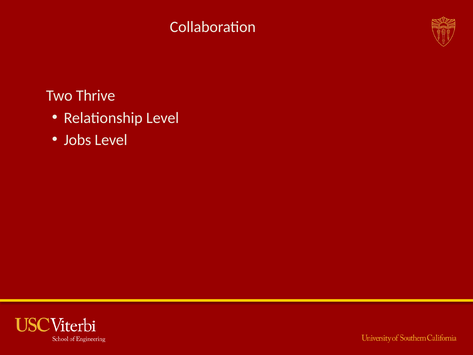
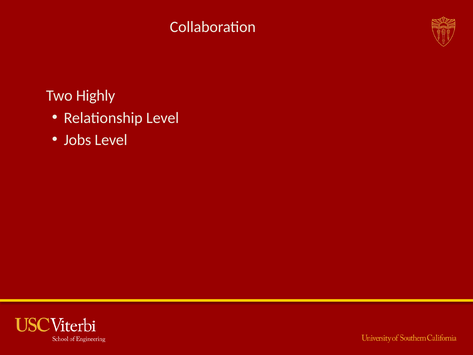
Thrive: Thrive -> Highly
